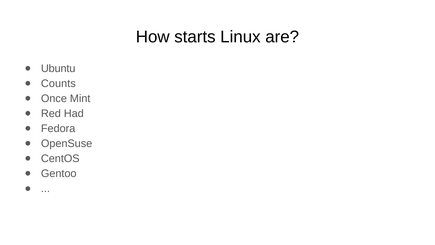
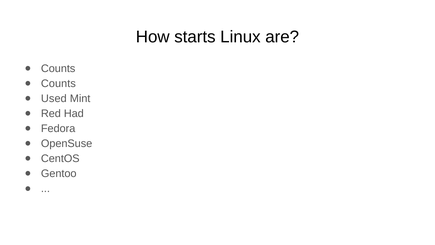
Ubuntu at (58, 68): Ubuntu -> Counts
Once: Once -> Used
